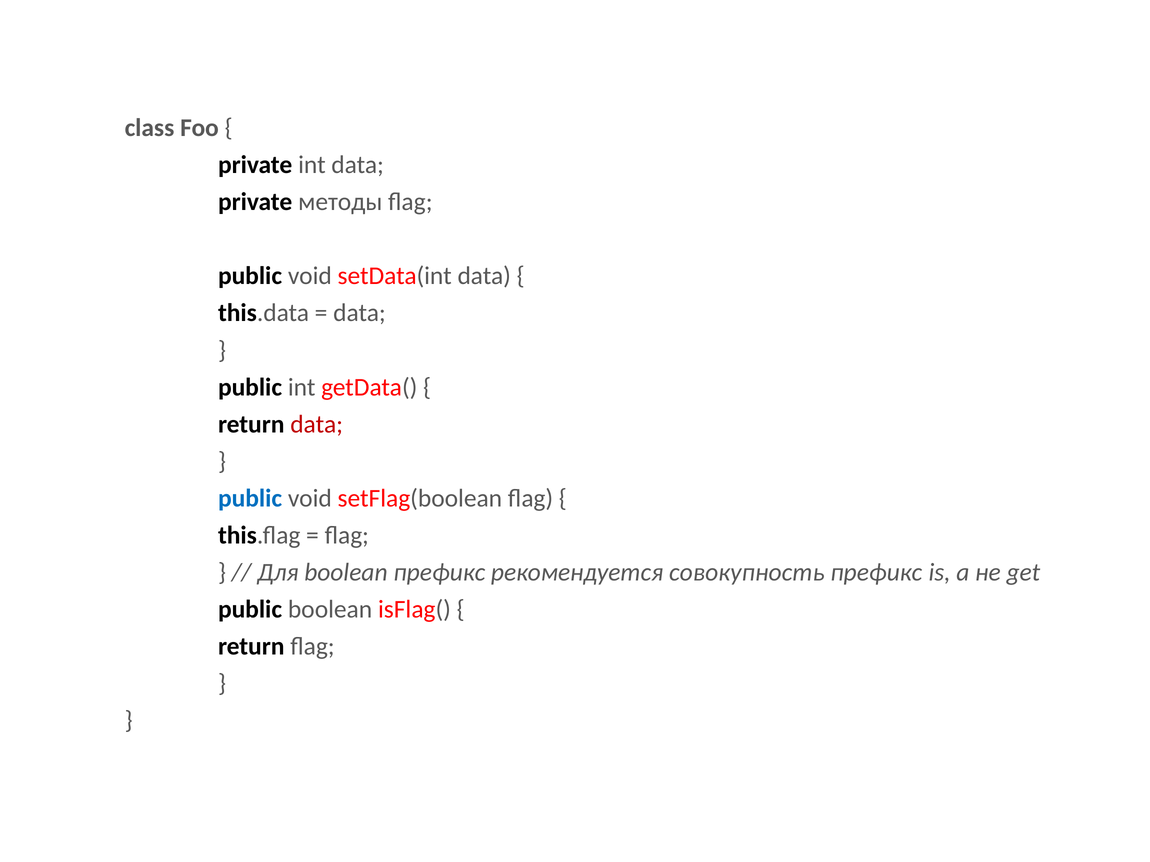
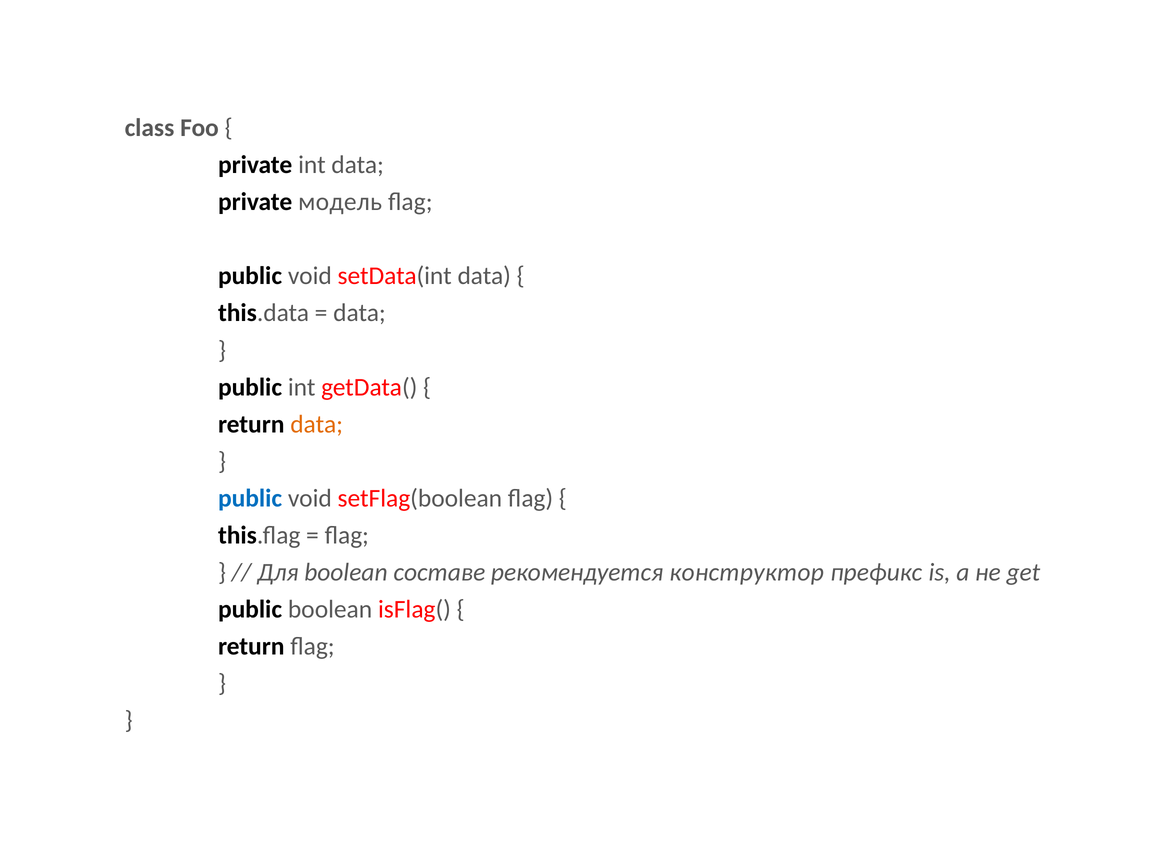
методы: методы -> модель
data at (317, 424) colour: red -> orange
boolean префикс: префикс -> составе
совокупность: совокупность -> конструктор
